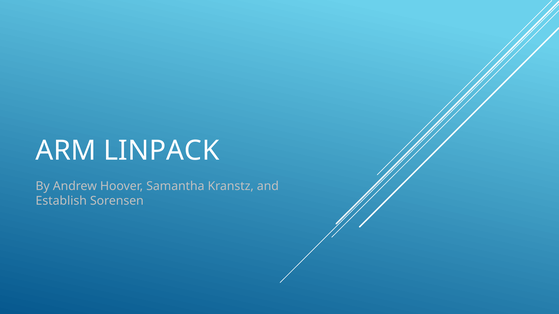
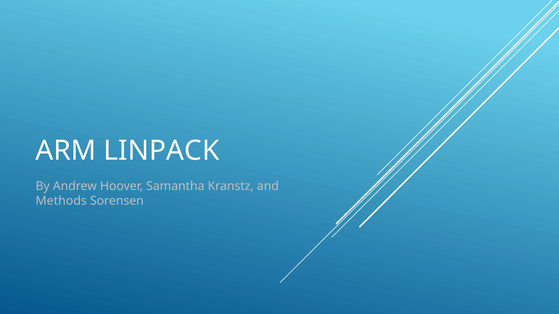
Establish: Establish -> Methods
